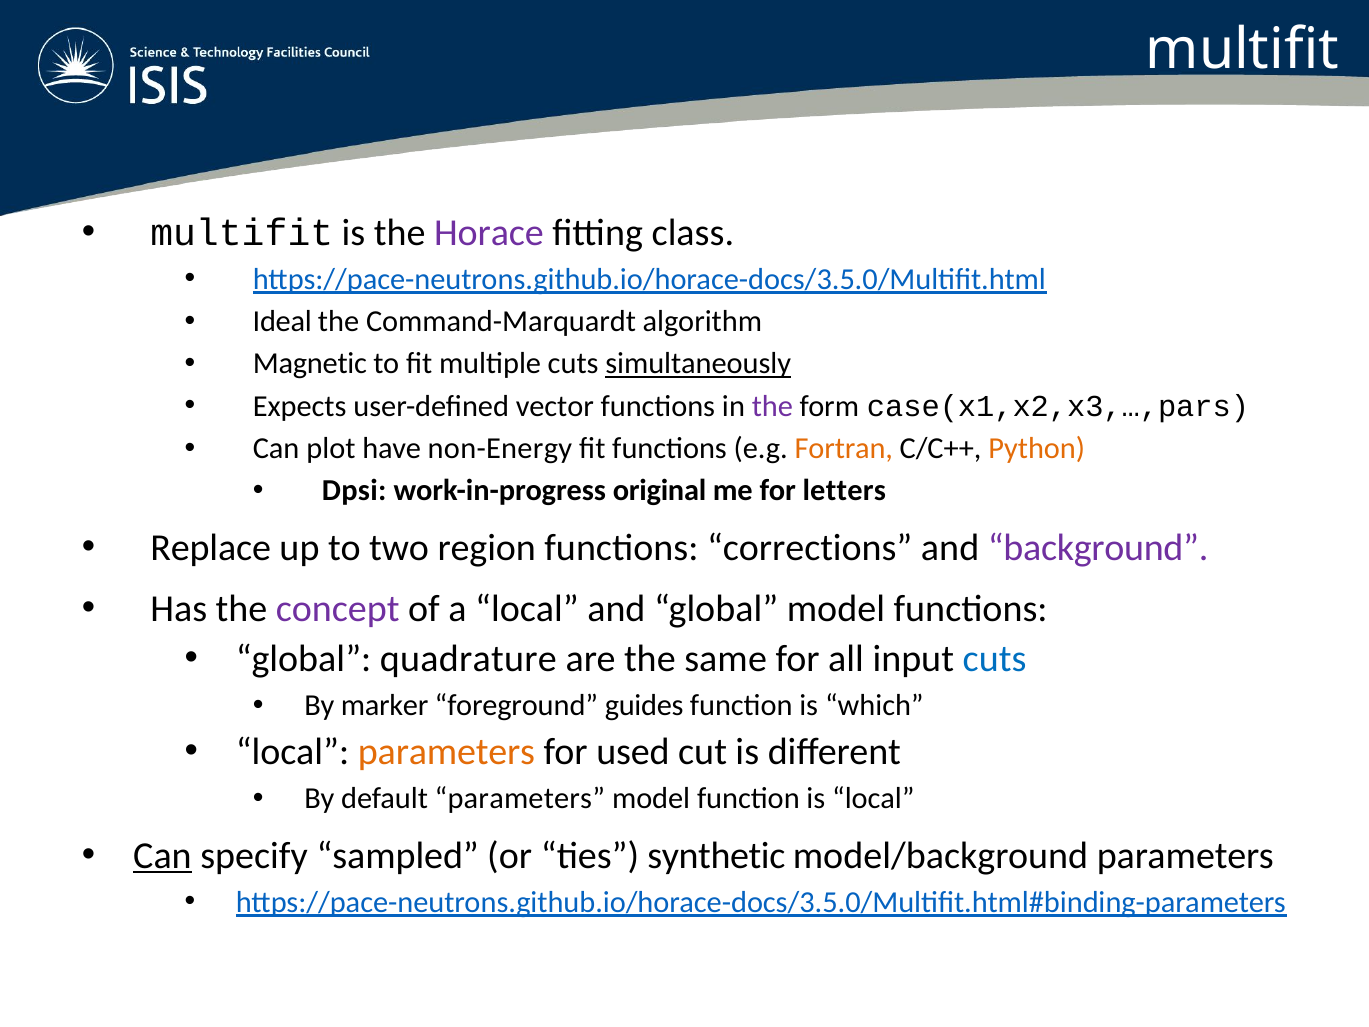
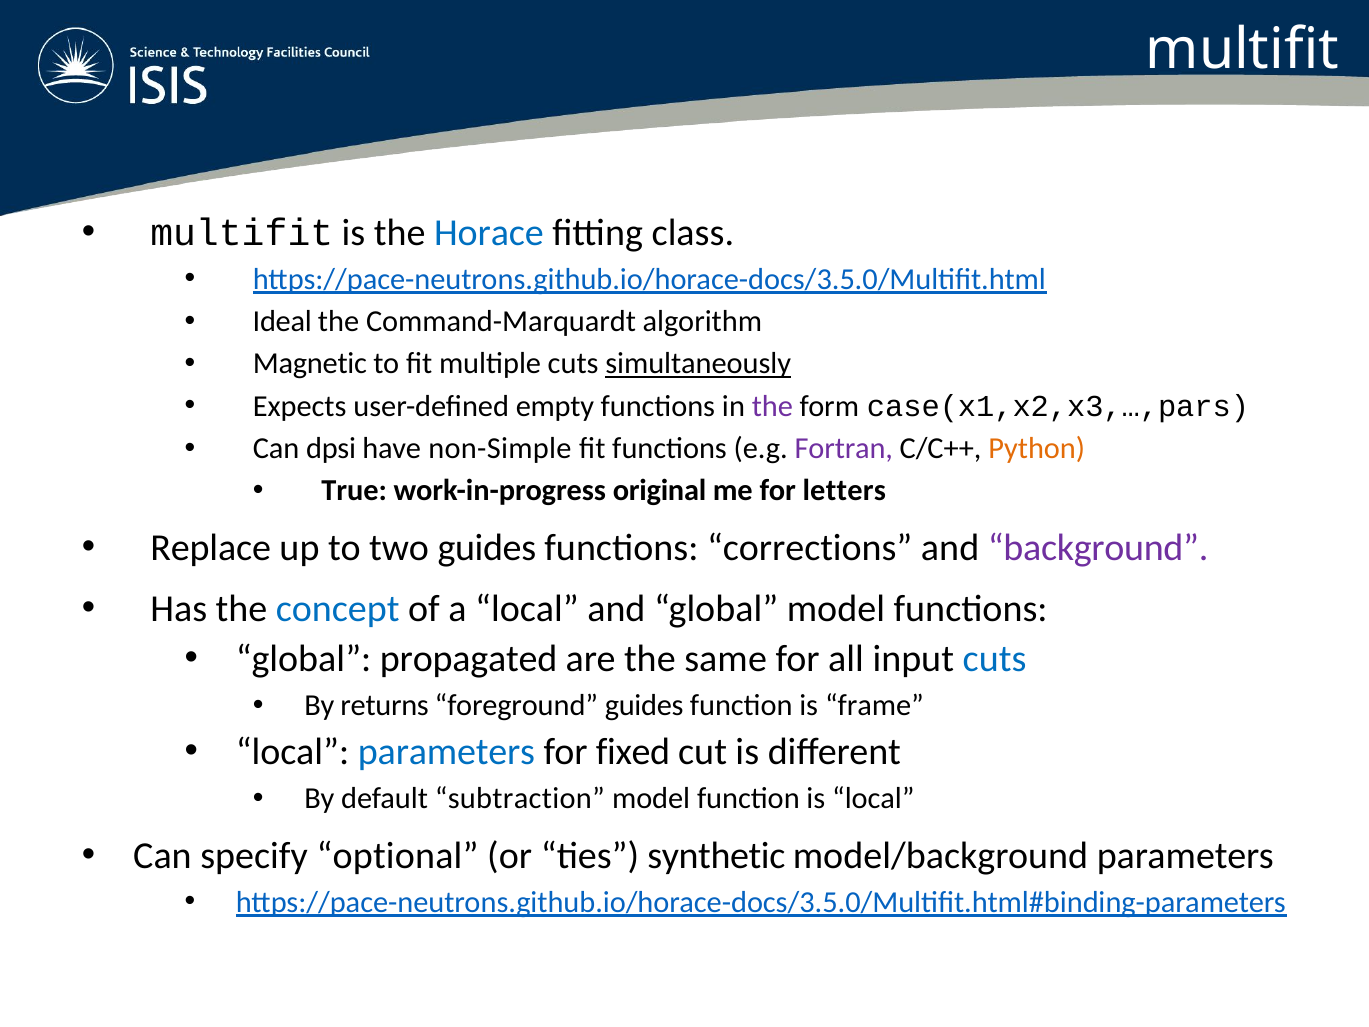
Horace colour: purple -> blue
vector: vector -> empty
plot: plot -> dpsi
non-Energy: non-Energy -> non-Simple
Fortran colour: orange -> purple
Dpsi: Dpsi -> True
two region: region -> guides
concept colour: purple -> blue
quadrature: quadrature -> propagated
marker: marker -> returns
which: which -> frame
parameters at (446, 752) colour: orange -> blue
used: used -> fixed
default parameters: parameters -> subtraction
Can at (162, 855) underline: present -> none
sampled: sampled -> optional
